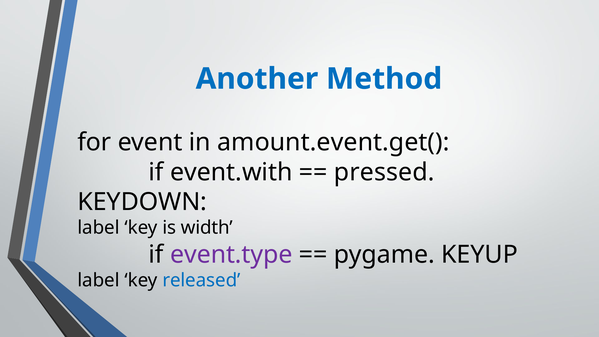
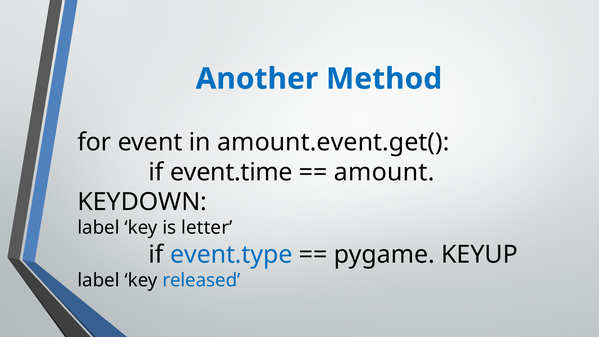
event.with: event.with -> event.time
pressed: pressed -> amount
width: width -> letter
event.type colour: purple -> blue
